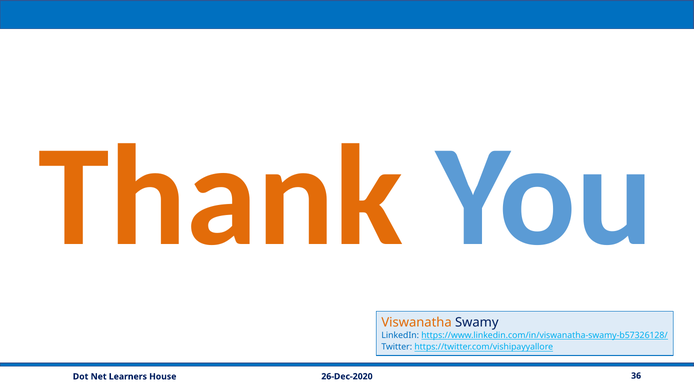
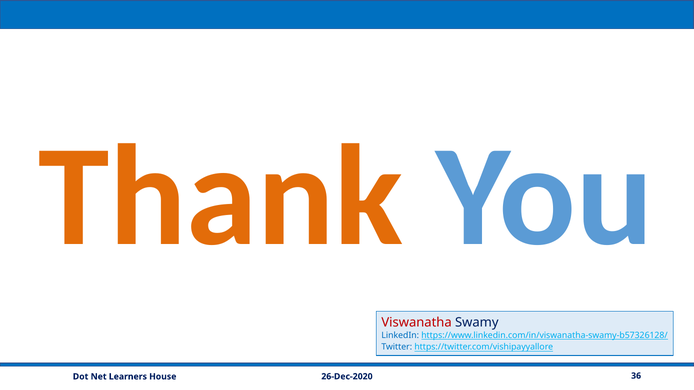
Viswanatha colour: orange -> red
